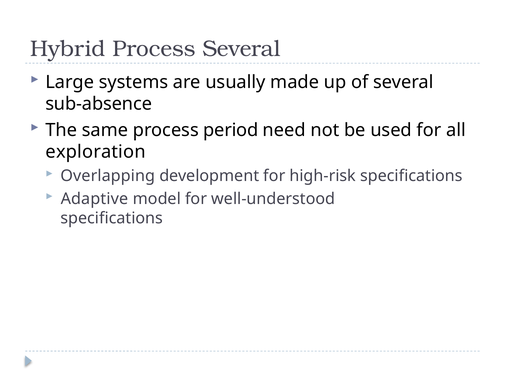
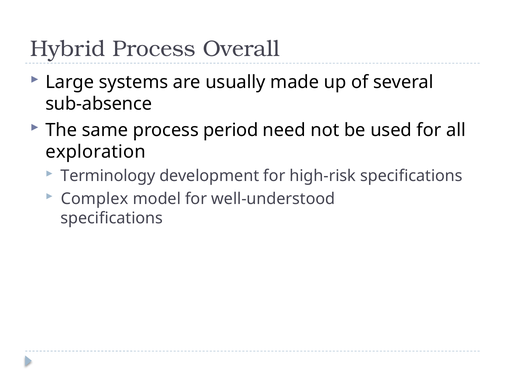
Process Several: Several -> Overall
Overlapping: Overlapping -> Terminology
Adaptive: Adaptive -> Complex
